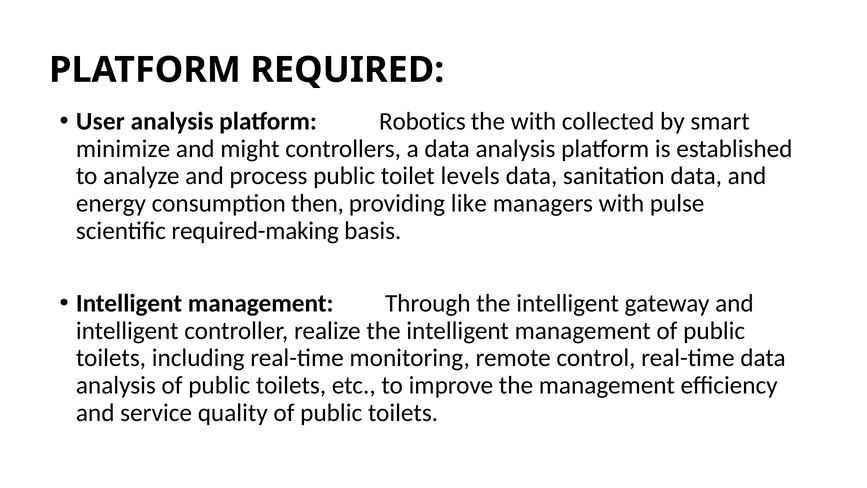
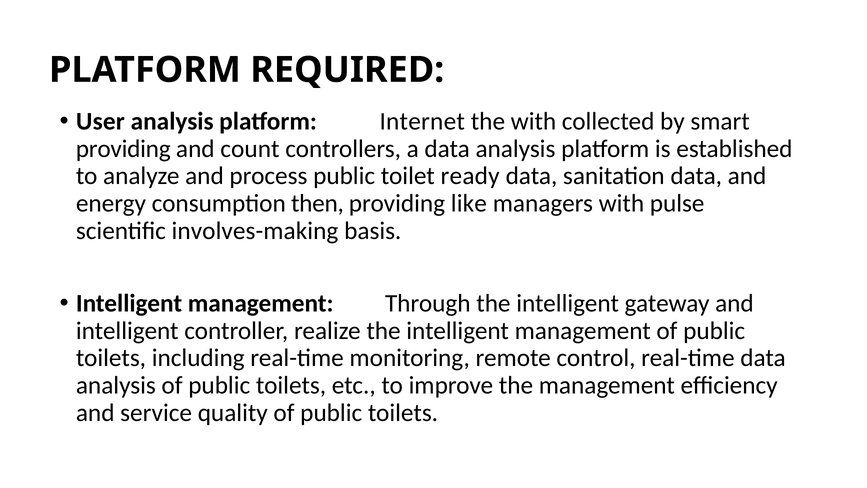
Robotics: Robotics -> Internet
minimize at (123, 149): minimize -> providing
might: might -> count
levels: levels -> ready
required-making: required-making -> involves-making
